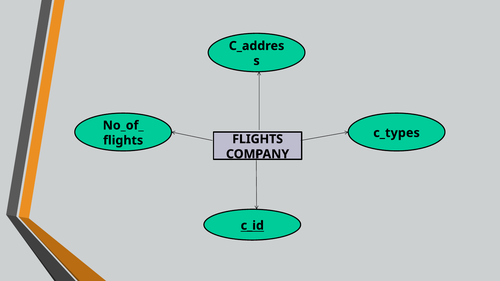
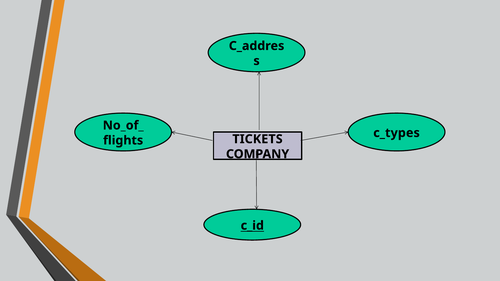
FLIGHTS at (258, 139): FLIGHTS -> TICKETS
